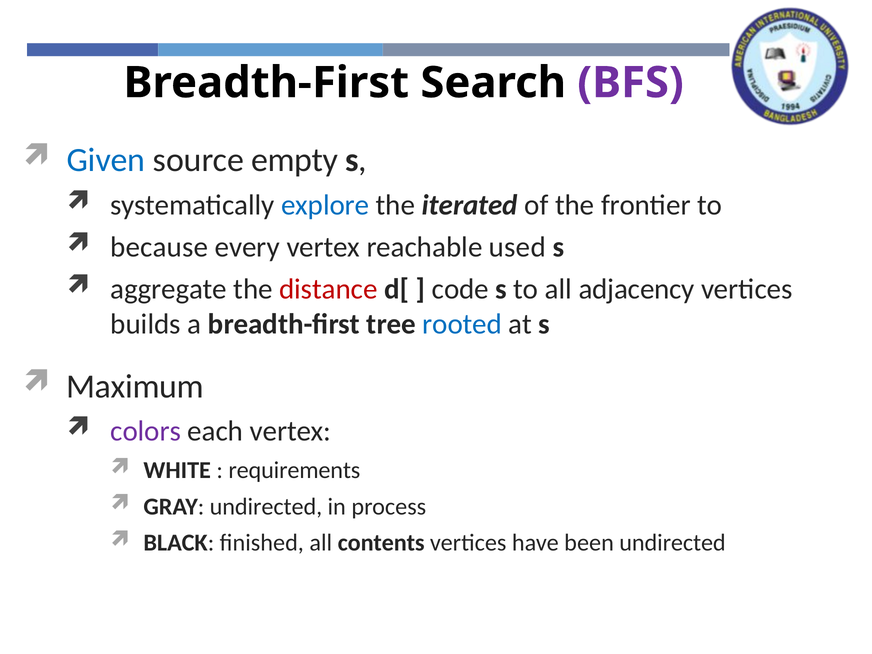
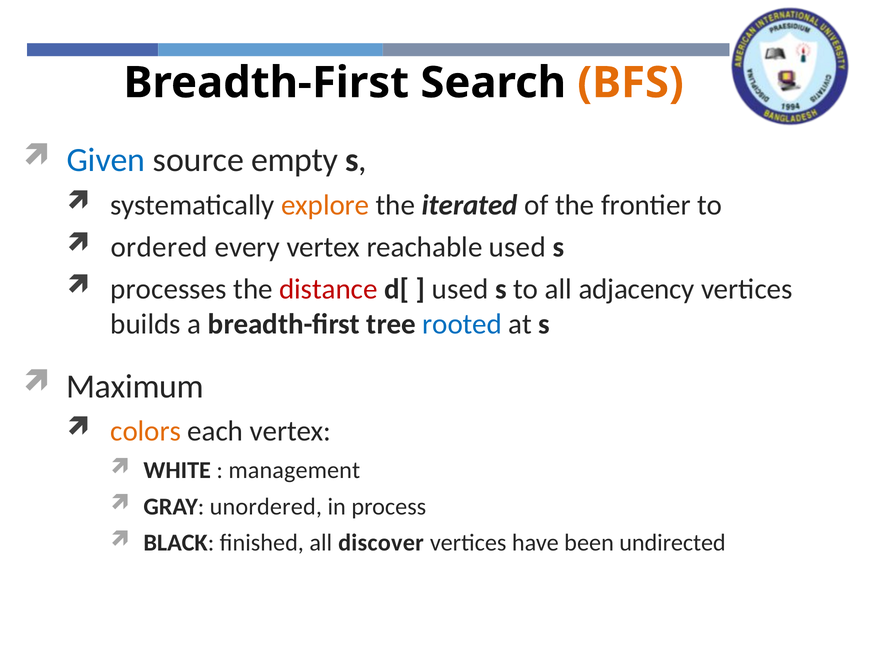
BFS colour: purple -> orange
explore colour: blue -> orange
because: because -> ordered
aggregate: aggregate -> processes
code at (460, 289): code -> used
colors colour: purple -> orange
requirements: requirements -> management
GRAY undirected: undirected -> unordered
contents: contents -> discover
